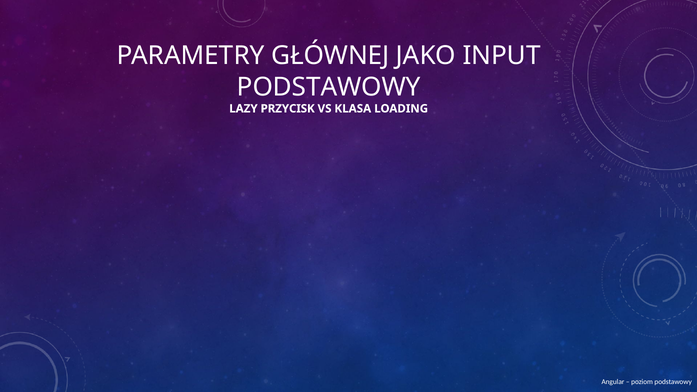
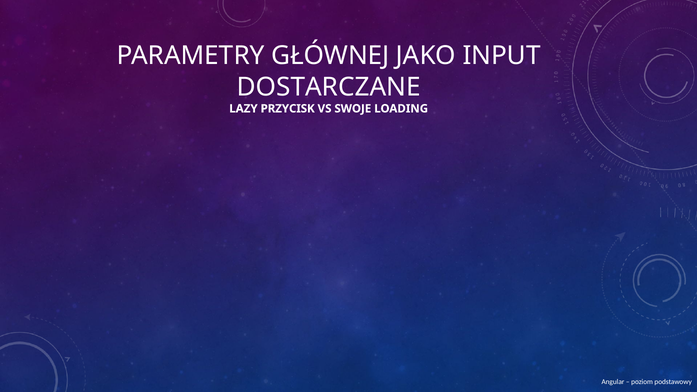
PODSTAWOWY at (329, 87): PODSTAWOWY -> DOSTARCZANE
KLASA: KLASA -> SWOJE
